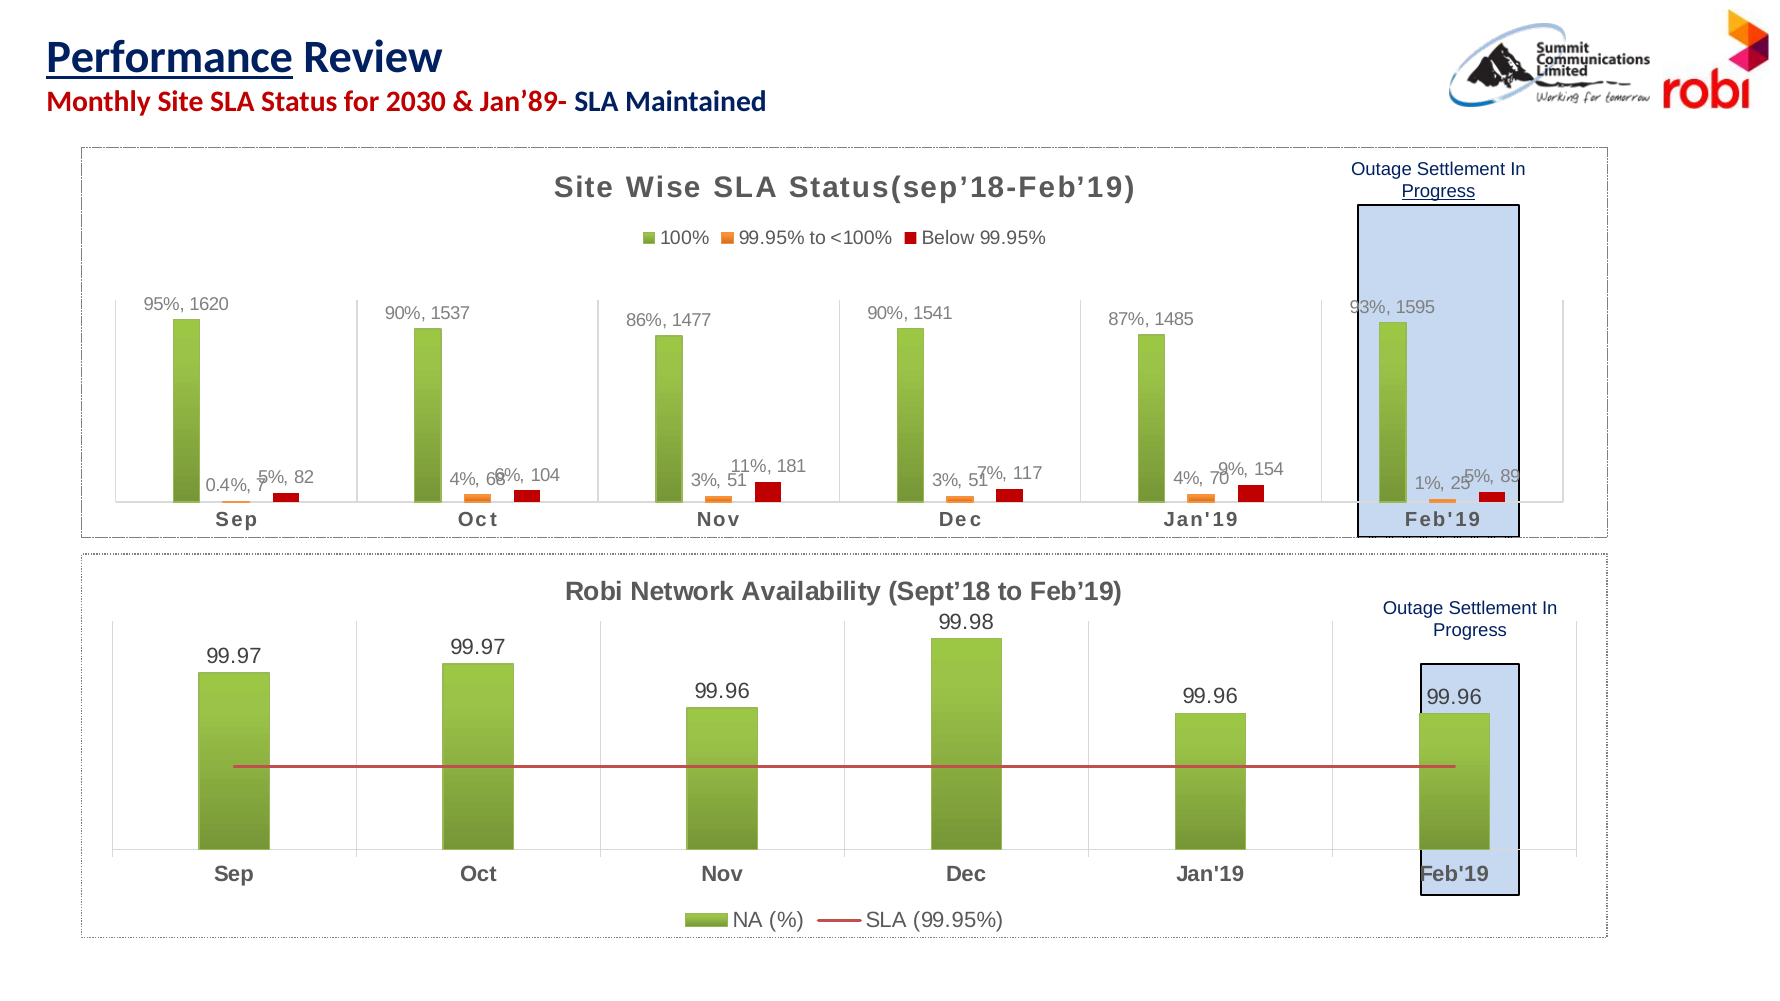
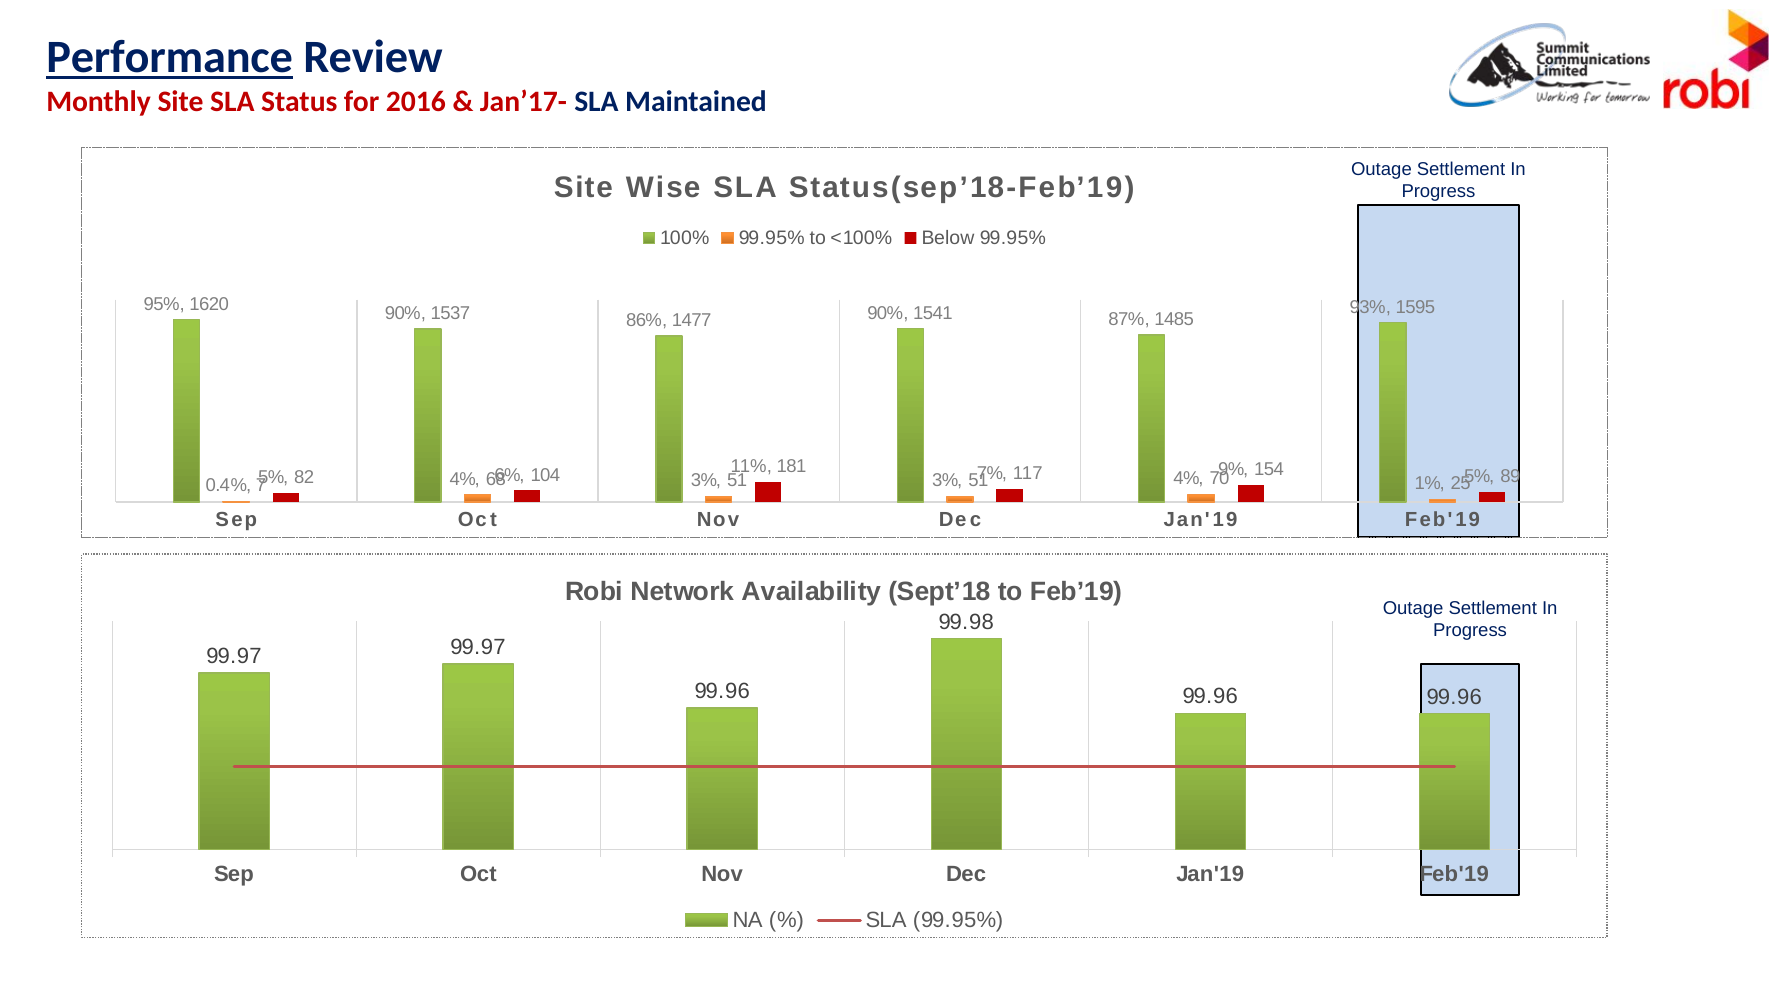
2030: 2030 -> 2016
Jan’89-: Jan’89- -> Jan’17-
Progress at (1438, 191) underline: present -> none
